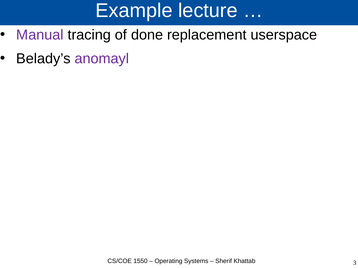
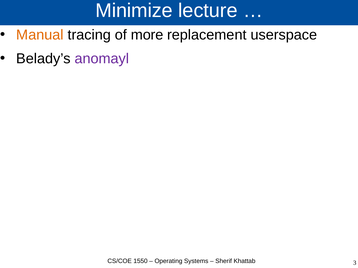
Example: Example -> Minimize
Manual colour: purple -> orange
done: done -> more
